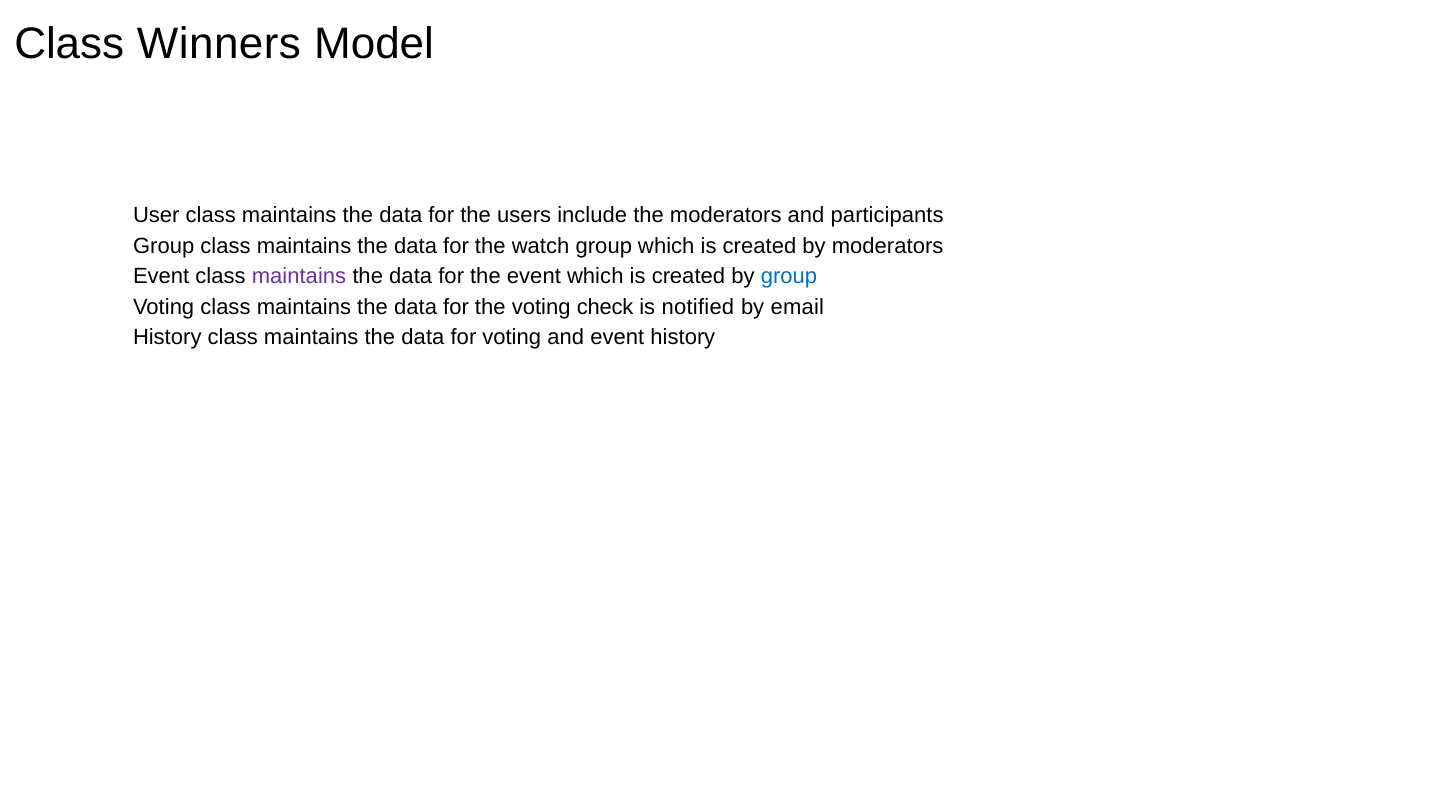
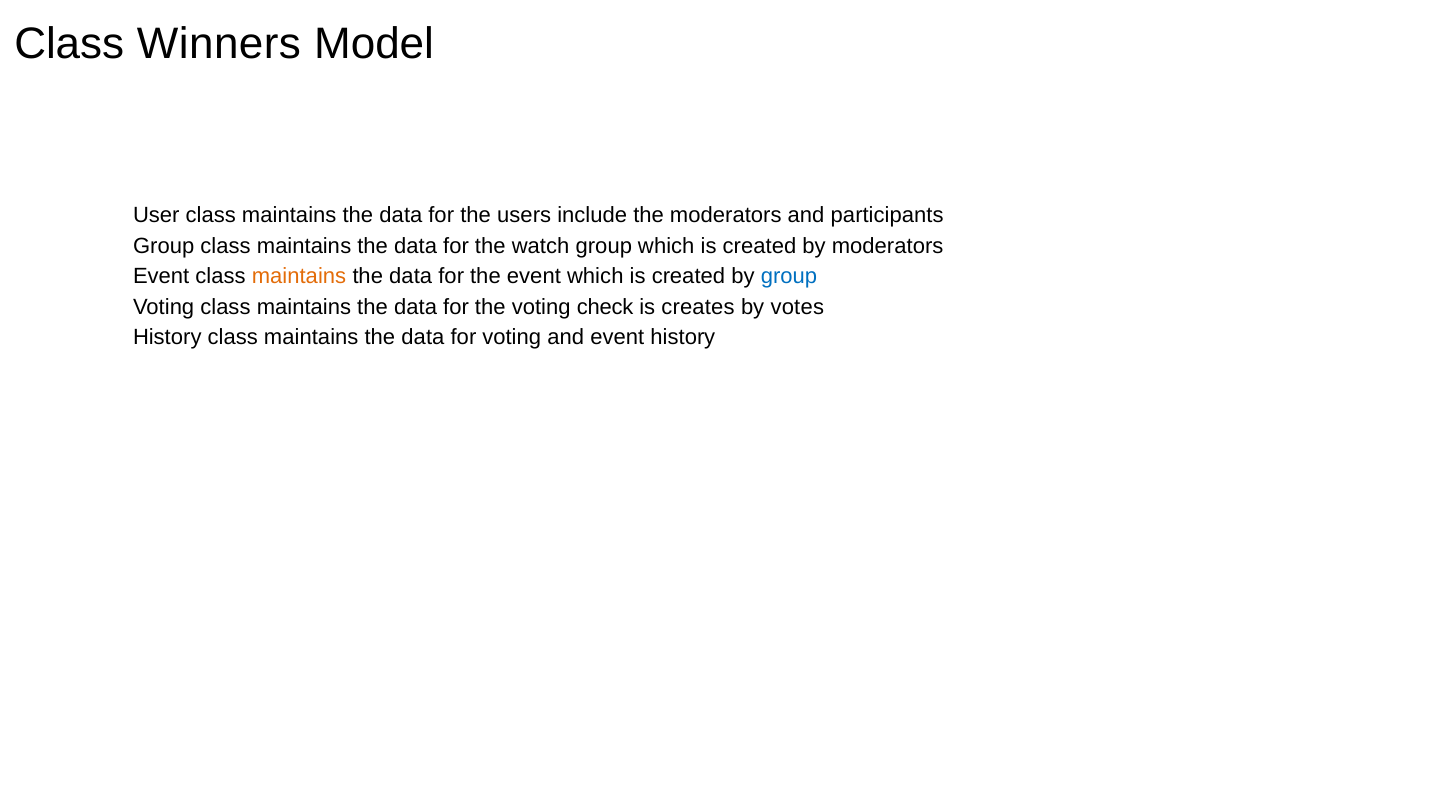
maintains at (299, 276) colour: purple -> orange
notified: notified -> creates
email: email -> votes
